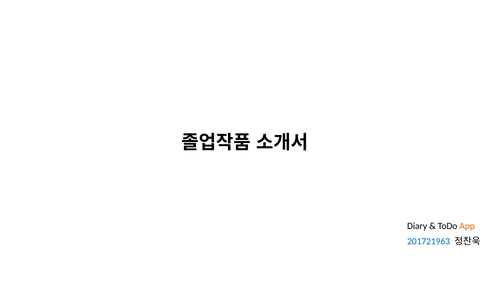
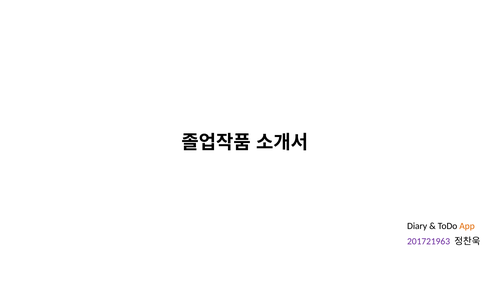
201721963 colour: blue -> purple
